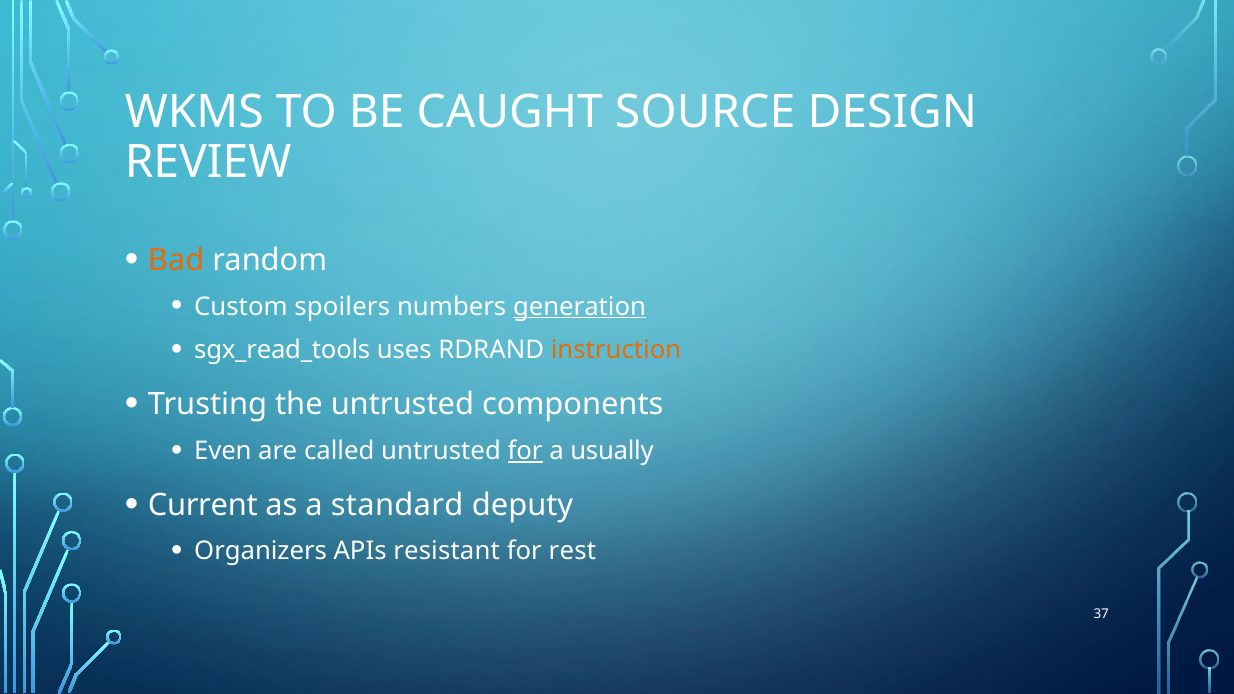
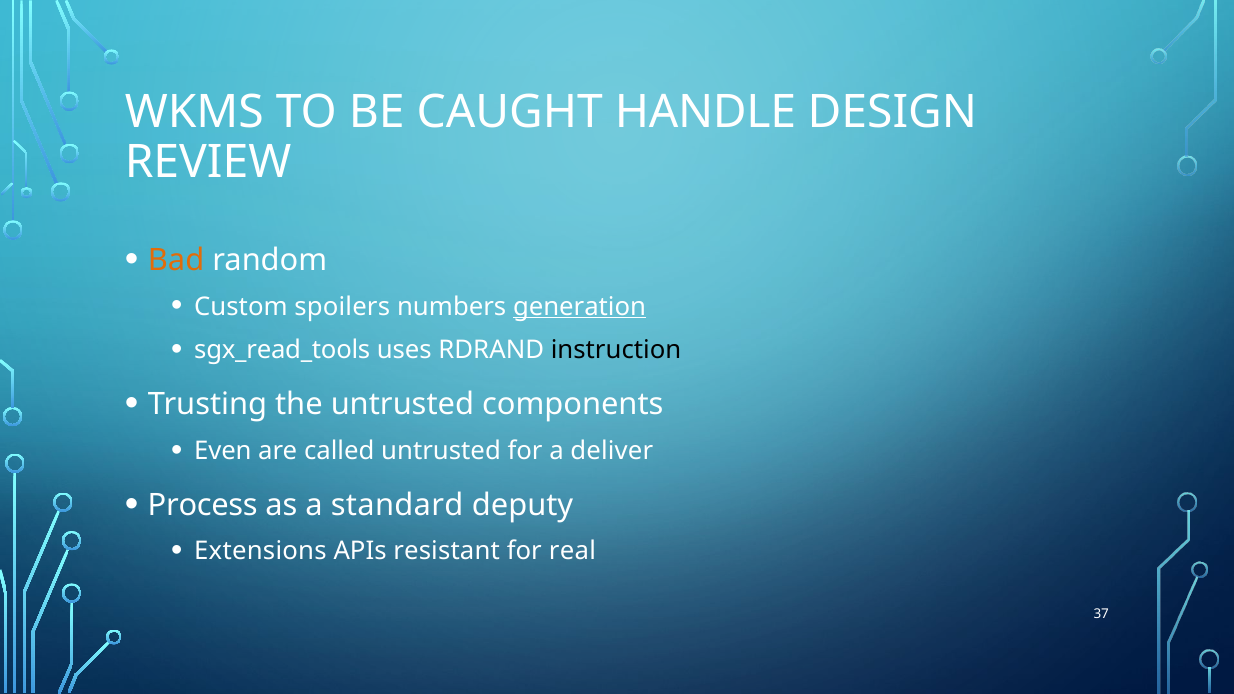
SOURCE: SOURCE -> HANDLE
instruction colour: orange -> black
for at (525, 451) underline: present -> none
usually: usually -> deliver
Current: Current -> Process
Organizers: Organizers -> Extensions
rest: rest -> real
